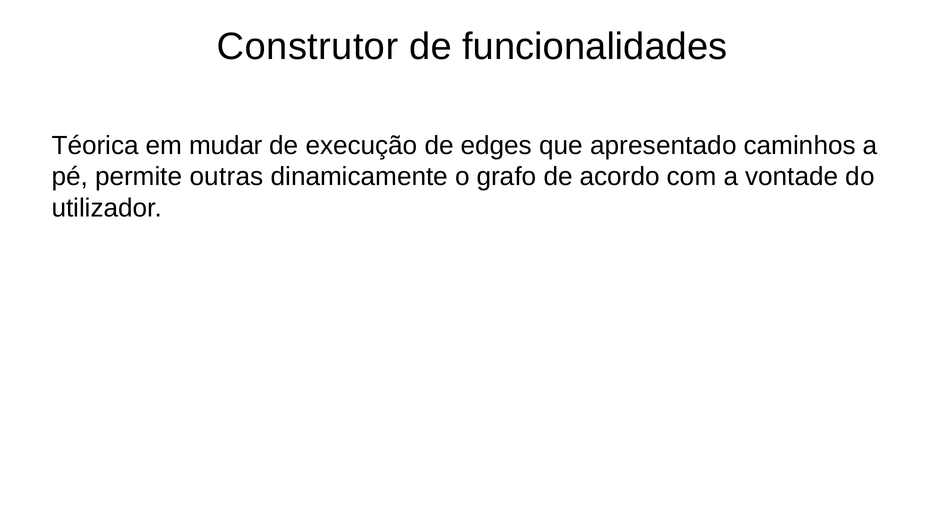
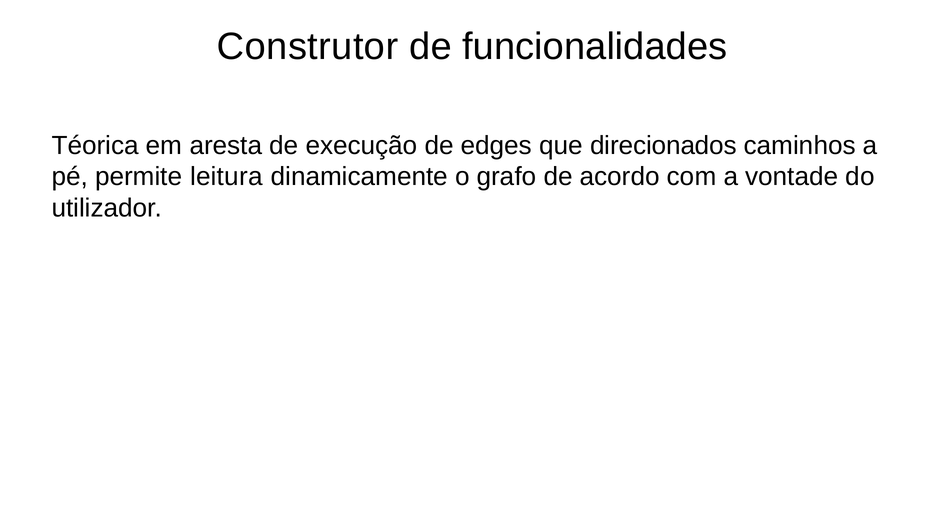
mudar: mudar -> aresta
apresentado: apresentado -> direcionados
outras: outras -> leitura
